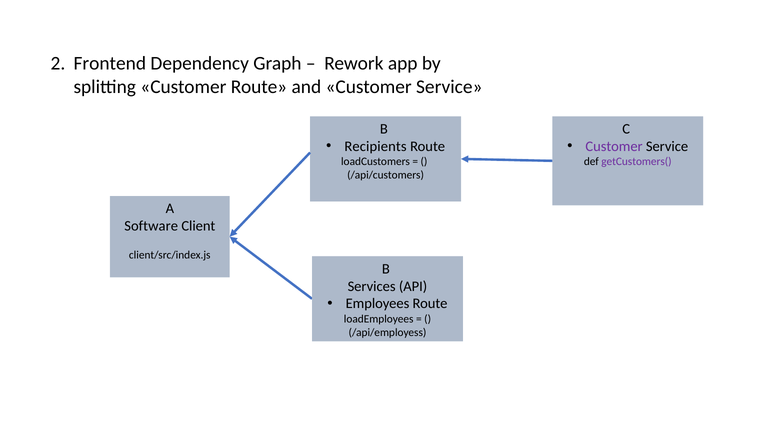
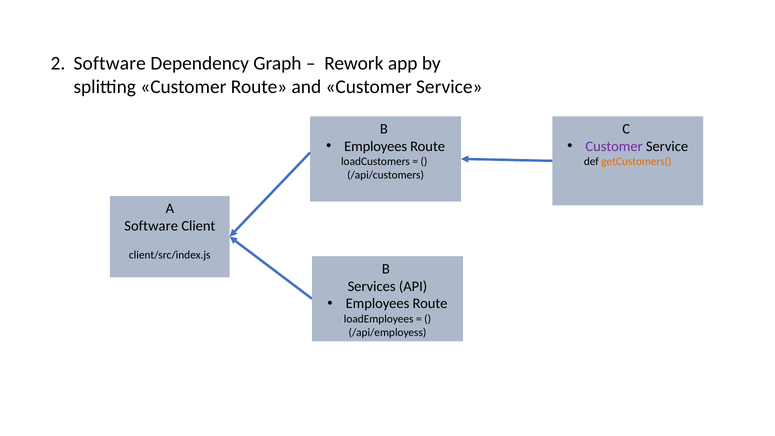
2 Frontend: Frontend -> Software
Recipients at (376, 146): Recipients -> Employees
getCustomers( colour: purple -> orange
